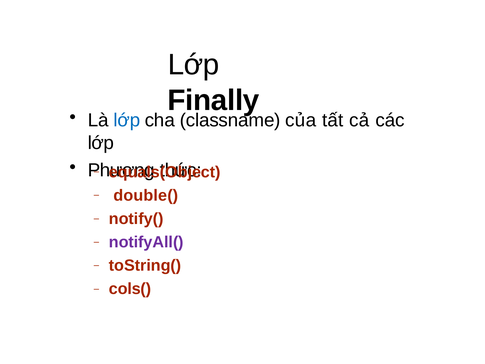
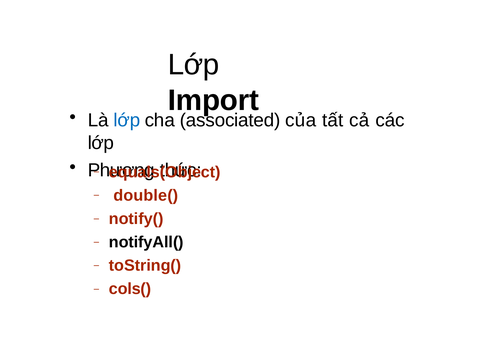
Finally: Finally -> Import
classname: classname -> associated
notifyAll( colour: purple -> black
